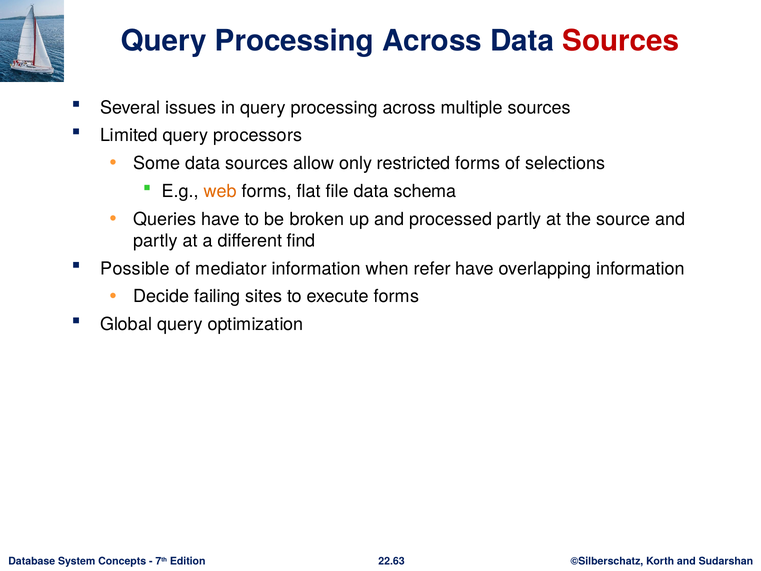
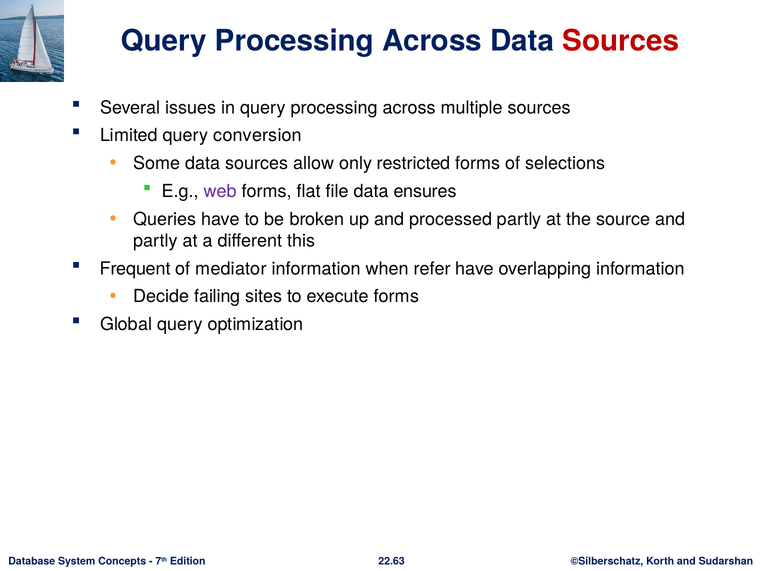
processors: processors -> conversion
web colour: orange -> purple
schema: schema -> ensures
find: find -> this
Possible: Possible -> Frequent
